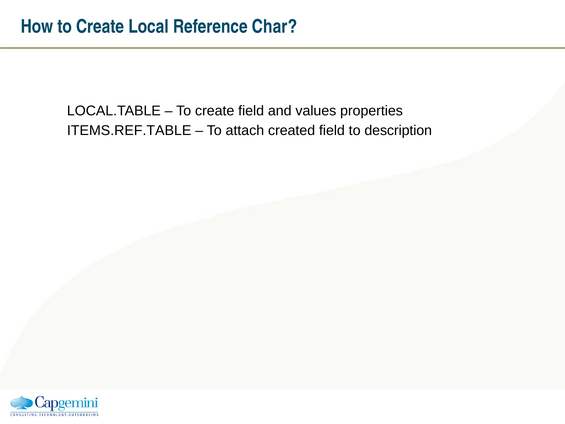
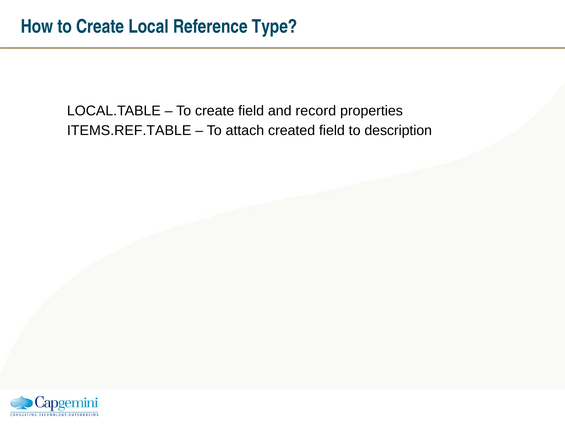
Char: Char -> Type
values: values -> record
